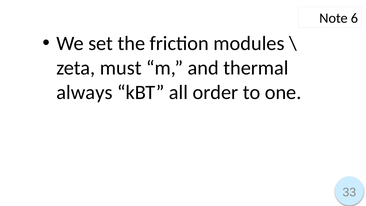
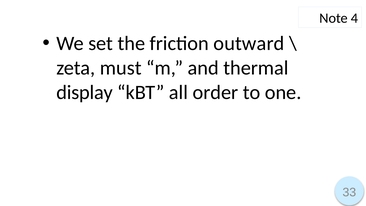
6: 6 -> 4
modules: modules -> outward
always: always -> display
